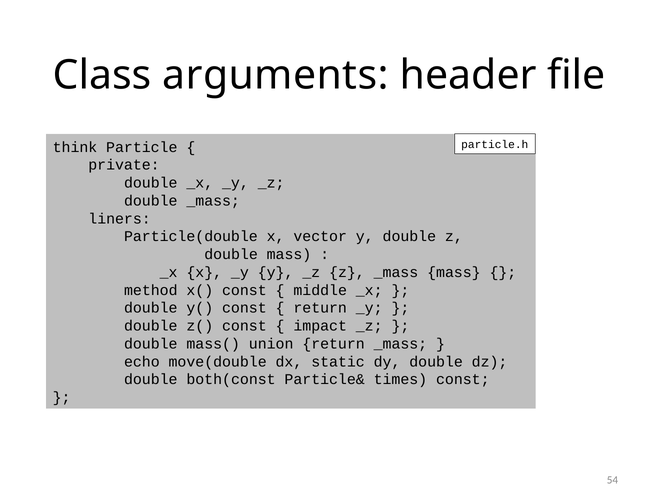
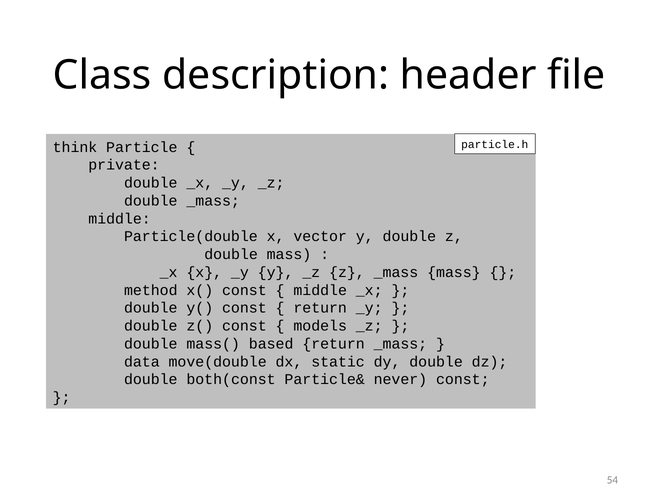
arguments: arguments -> description
liners at (120, 219): liners -> middle
impact: impact -> models
union: union -> based
echo: echo -> data
times: times -> never
